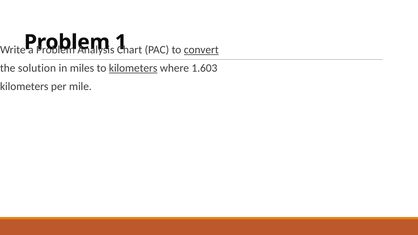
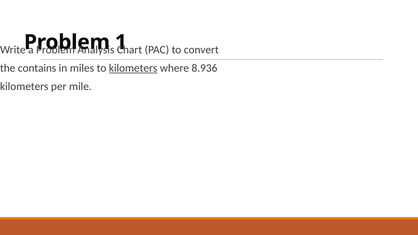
convert underline: present -> none
solution: solution -> contains
1.603: 1.603 -> 8.936
